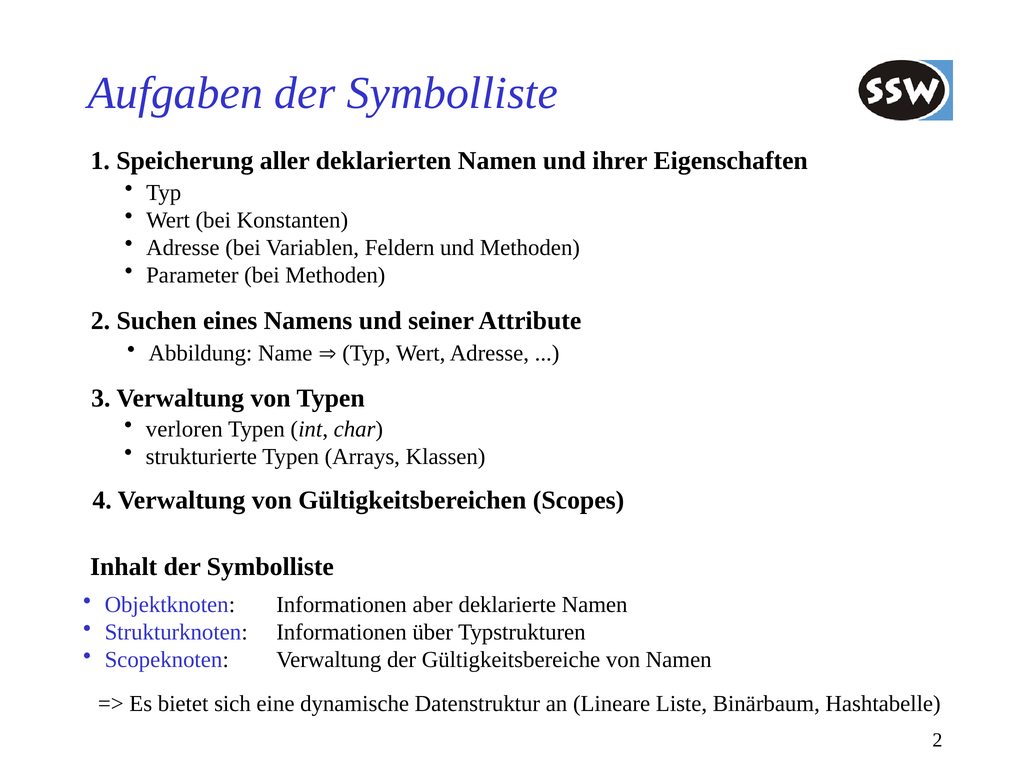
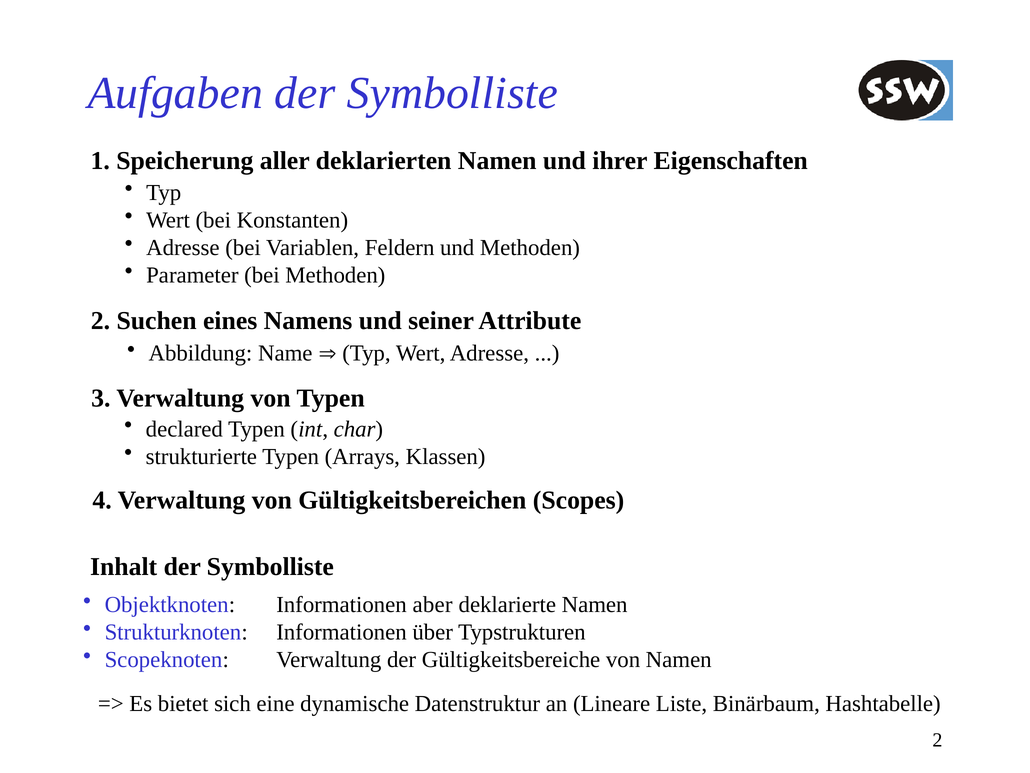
verloren: verloren -> declared
